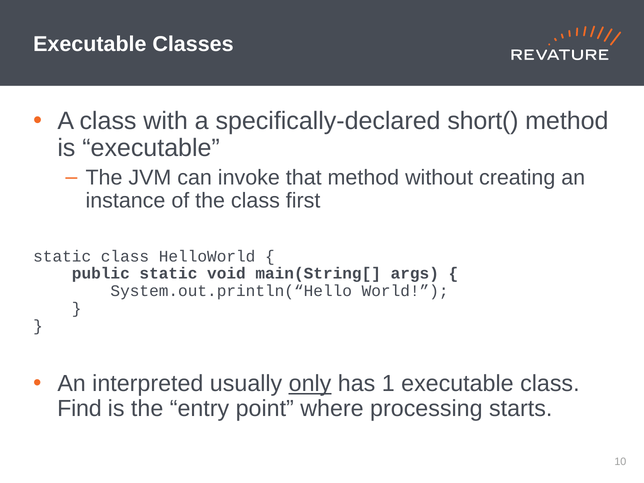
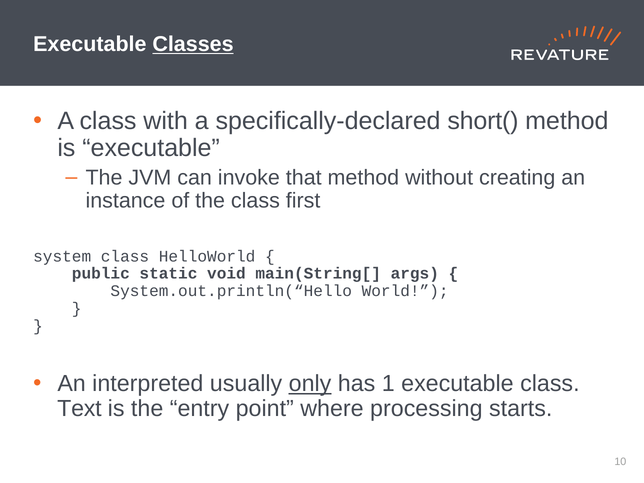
Classes underline: none -> present
static at (62, 256): static -> system
Find: Find -> Text
